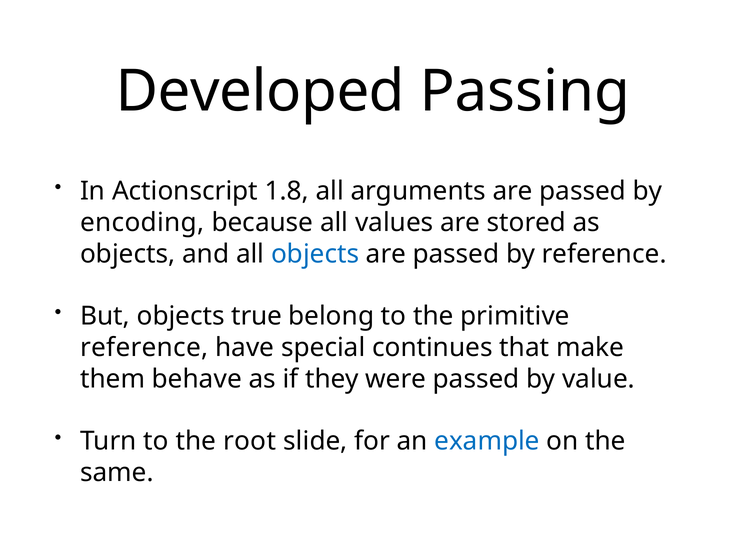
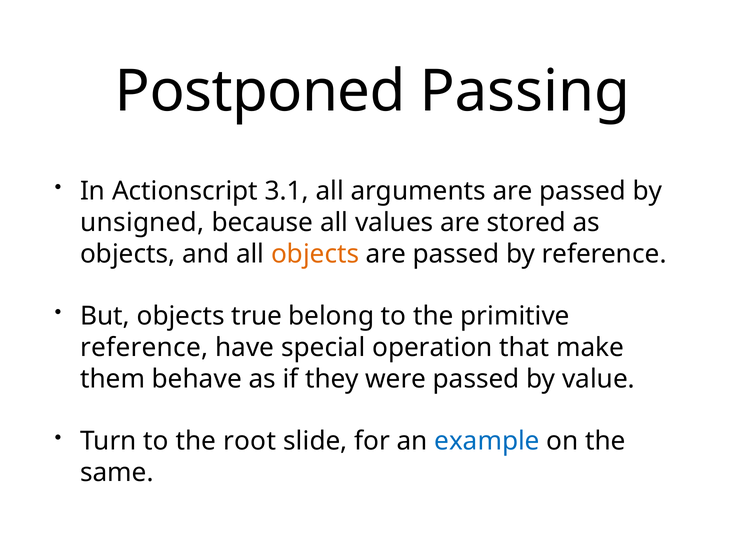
Developed: Developed -> Postponed
1.8: 1.8 -> 3.1
encoding: encoding -> unsigned
objects at (315, 254) colour: blue -> orange
continues: continues -> operation
